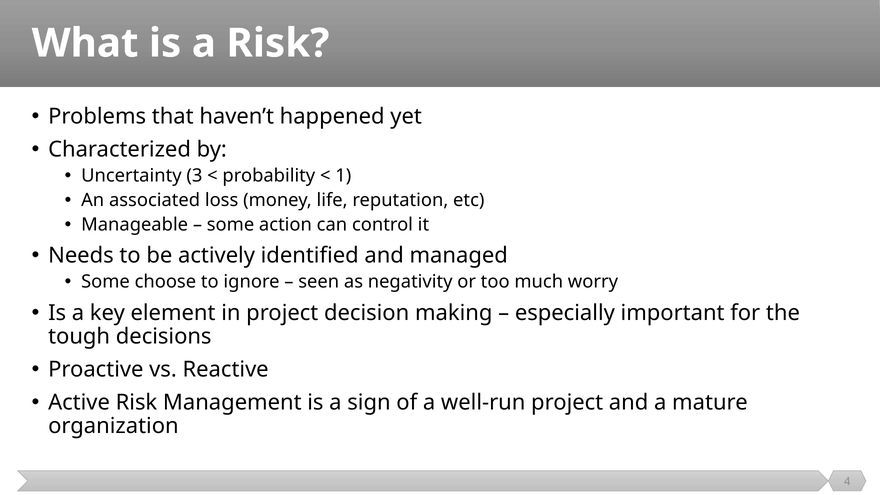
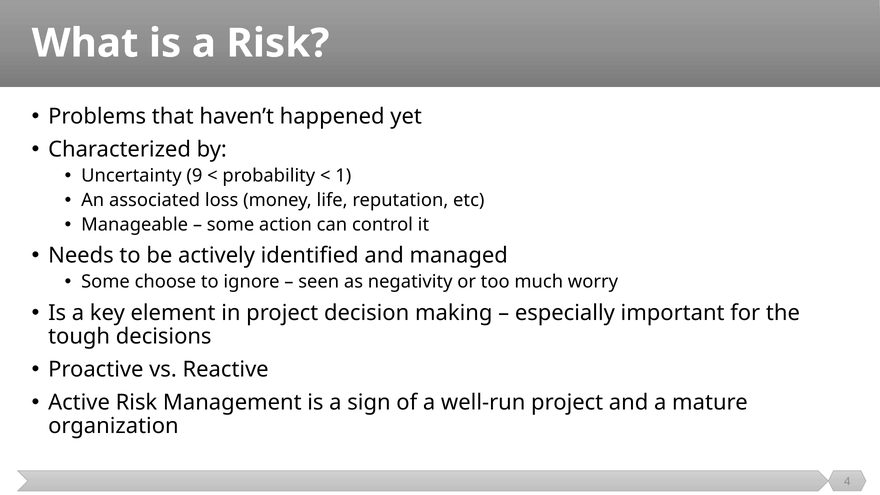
3: 3 -> 9
